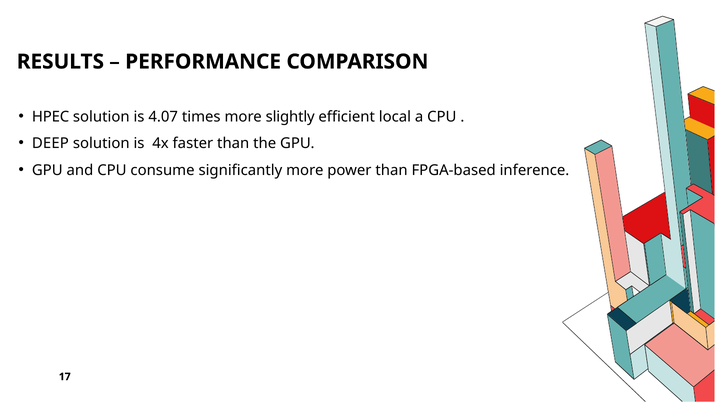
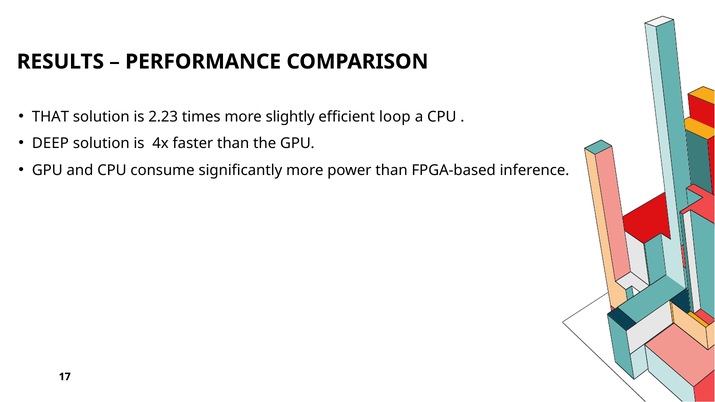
HPEC: HPEC -> THAT
4.07: 4.07 -> 2.23
local: local -> loop
